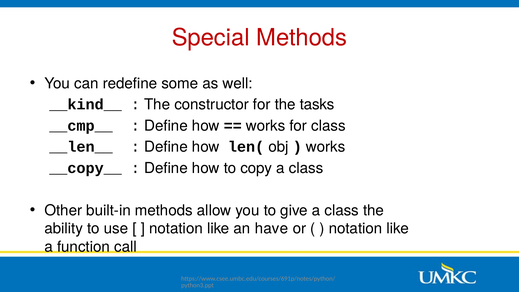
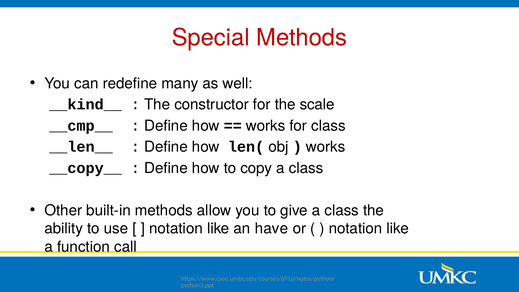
some: some -> many
tasks: tasks -> scale
